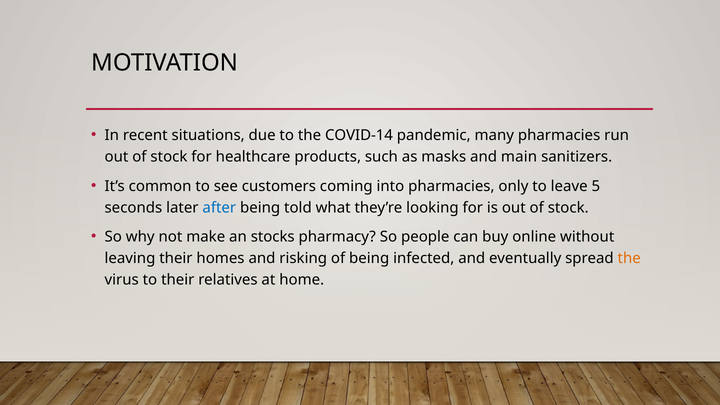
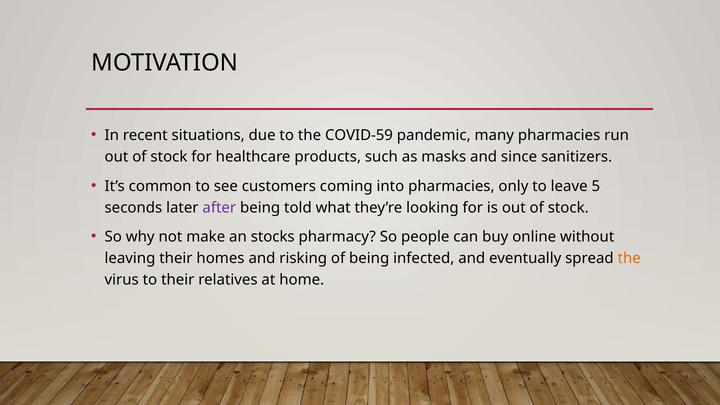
COVID-14: COVID-14 -> COVID-59
main: main -> since
after colour: blue -> purple
